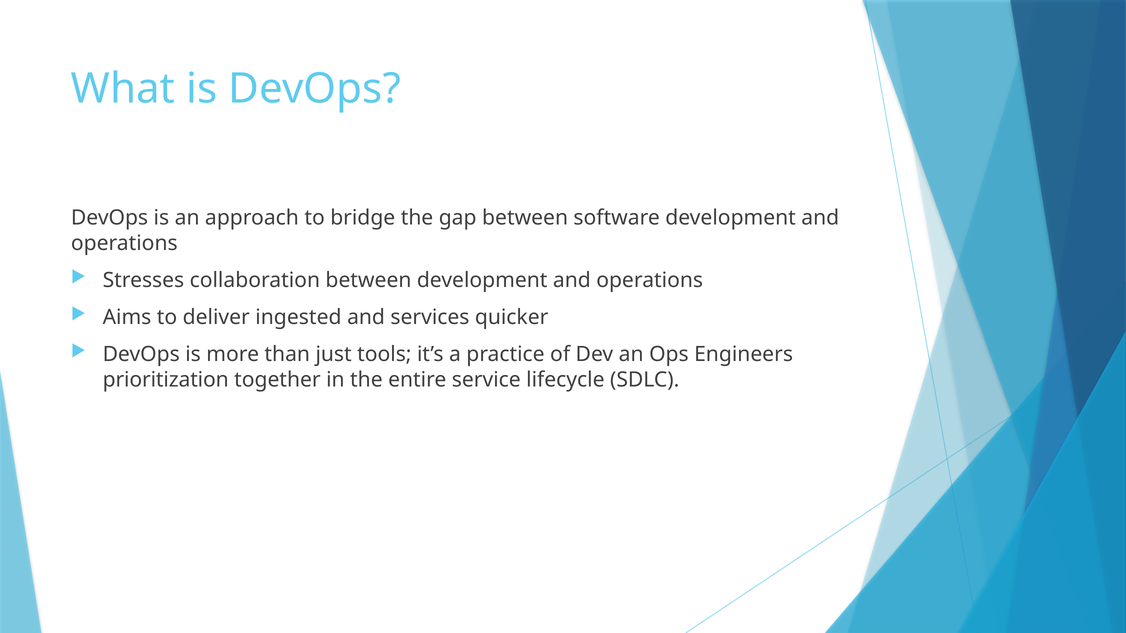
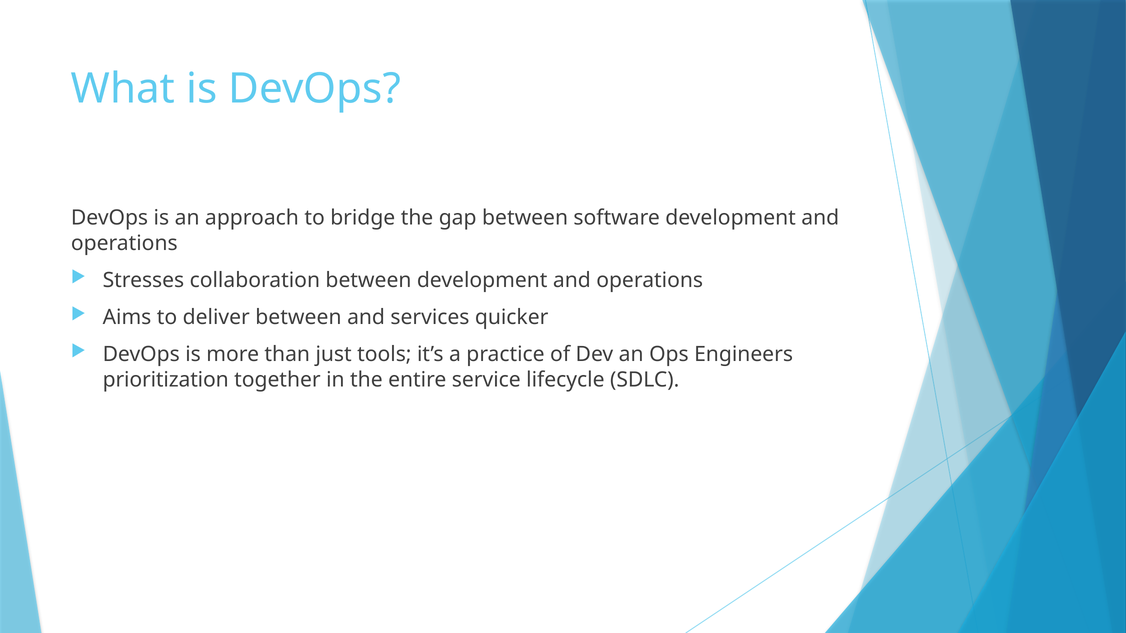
deliver ingested: ingested -> between
